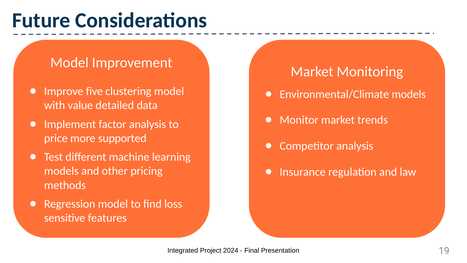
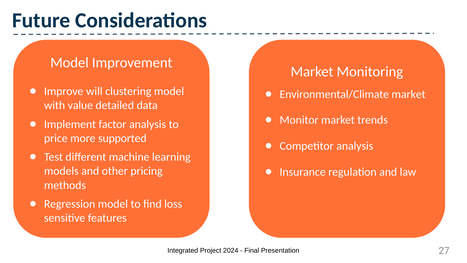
five: five -> will
Environmental/Climate models: models -> market
19: 19 -> 27
